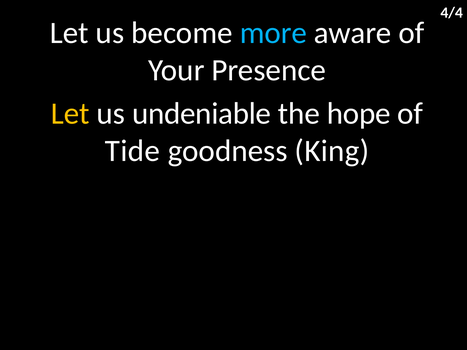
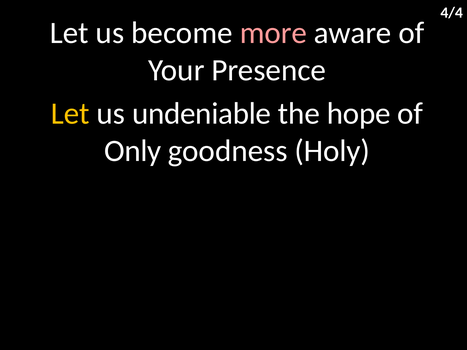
more colour: light blue -> pink
Tide: Tide -> Only
King: King -> Holy
